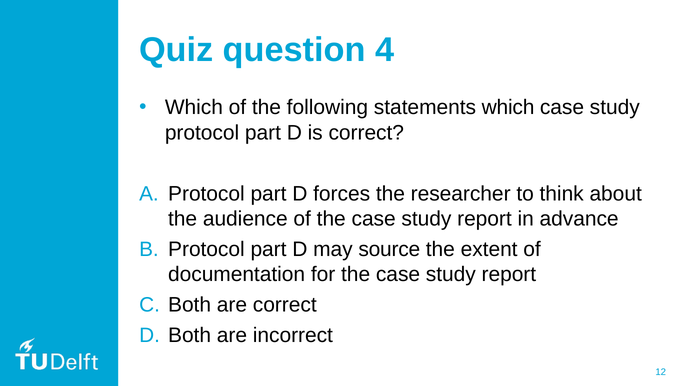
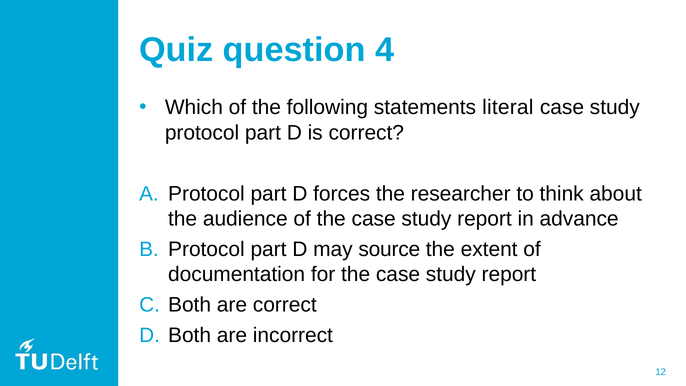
statements which: which -> literal
